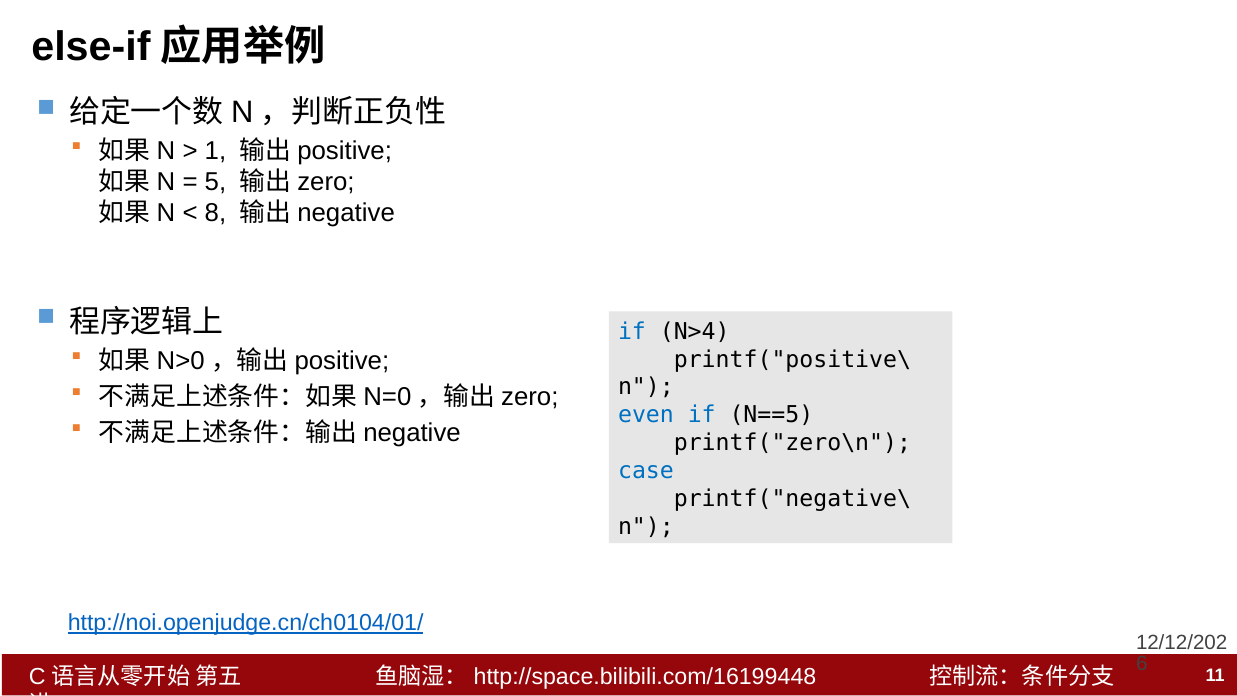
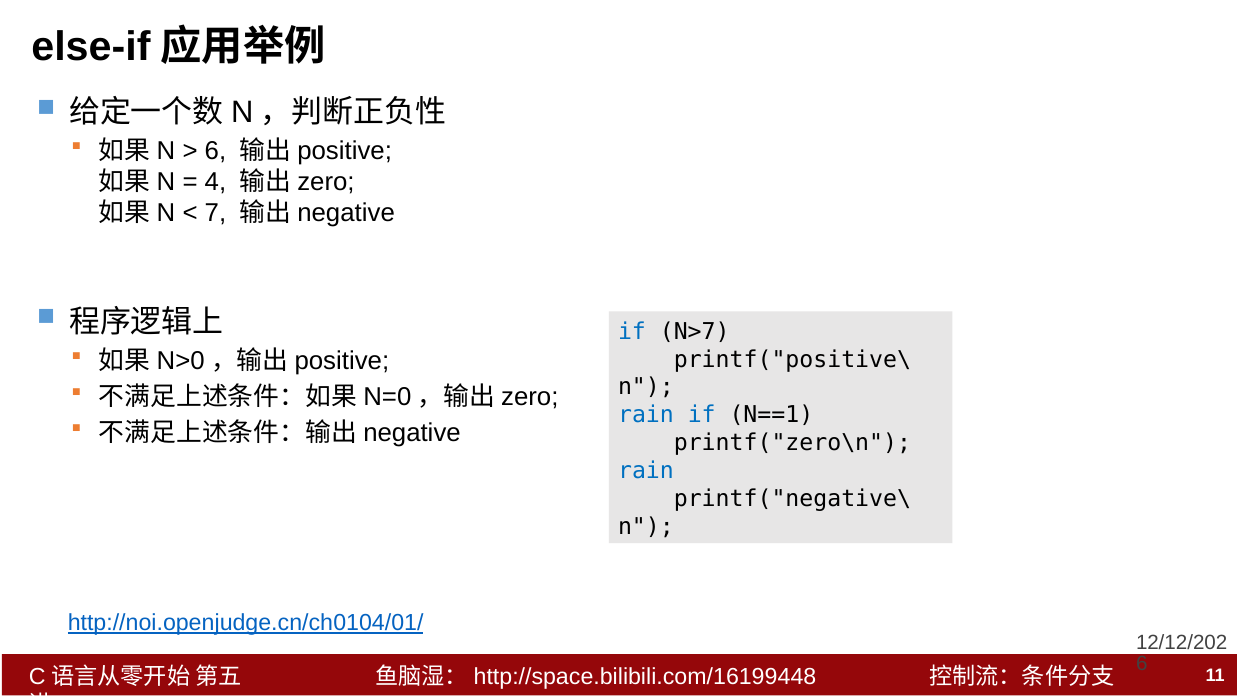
1 at (215, 151): 1 -> 6
5: 5 -> 4
8: 8 -> 7
N>4: N>4 -> N>7
even at (646, 415): even -> rain
N==5: N==5 -> N==1
case at (646, 471): case -> rain
